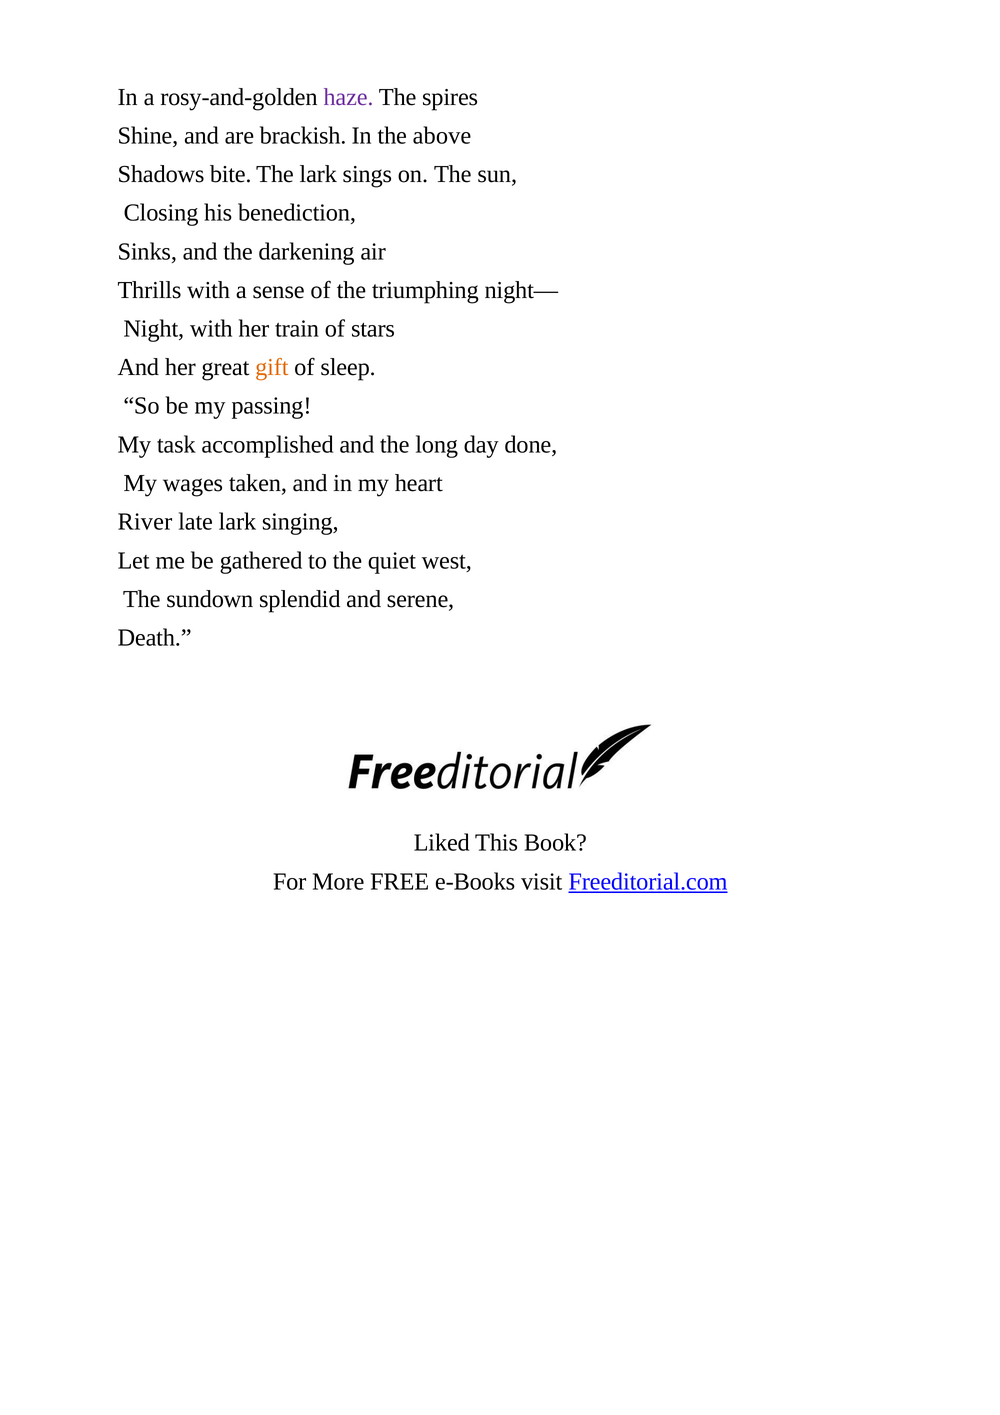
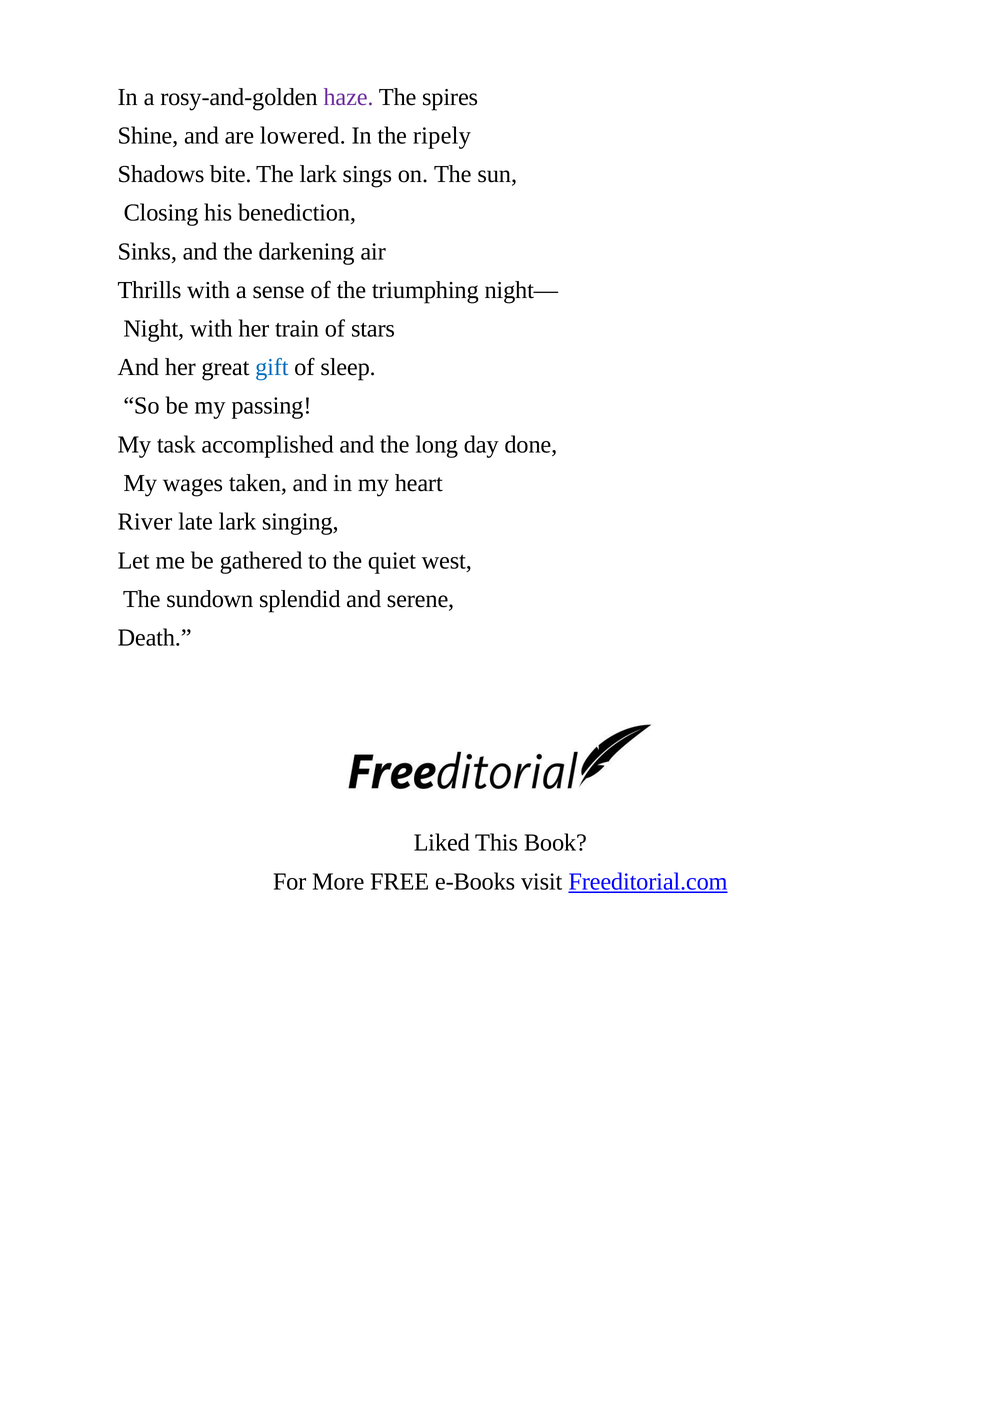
brackish: brackish -> lowered
above: above -> ripely
gift colour: orange -> blue
